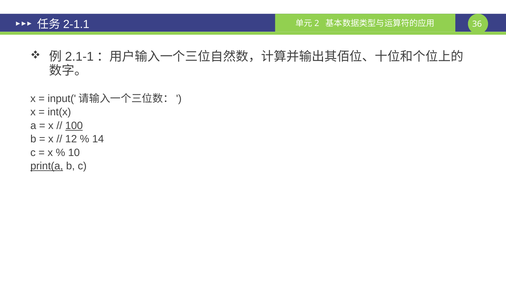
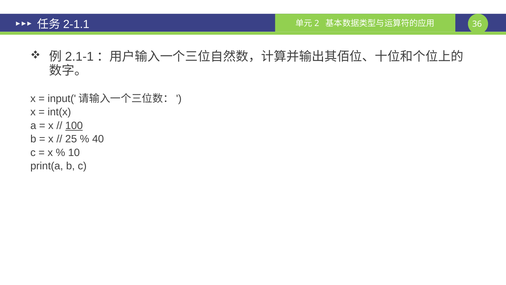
12: 12 -> 25
14: 14 -> 40
print(a underline: present -> none
